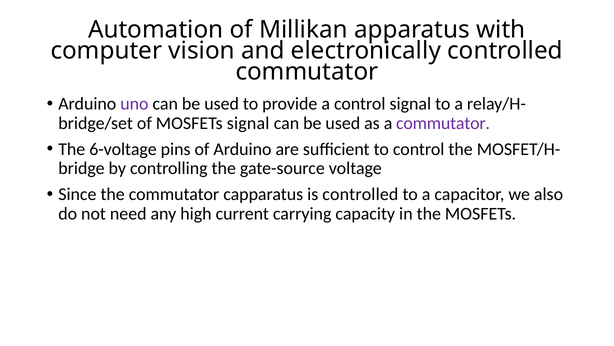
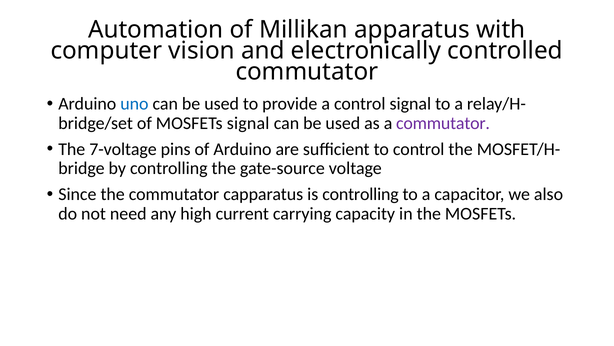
uno colour: purple -> blue
6-voltage: 6-voltage -> 7-voltage
is controlled: controlled -> controlling
